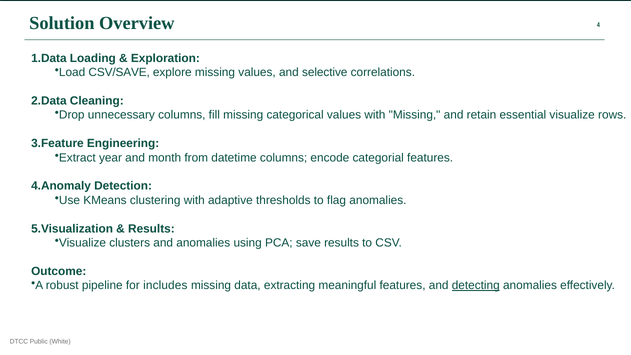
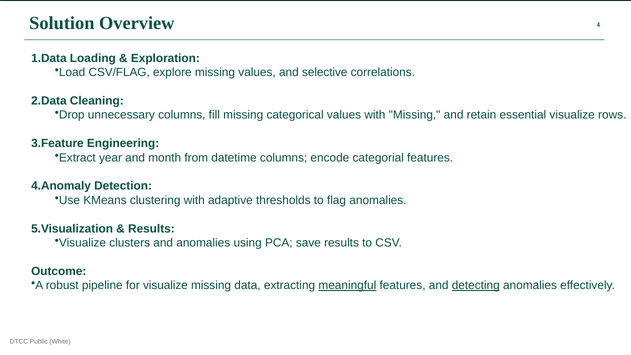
CSV/SAVE: CSV/SAVE -> CSV/FLAG
for includes: includes -> visualize
meaningful underline: none -> present
